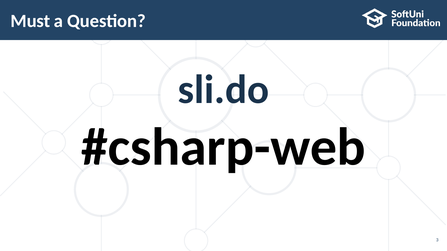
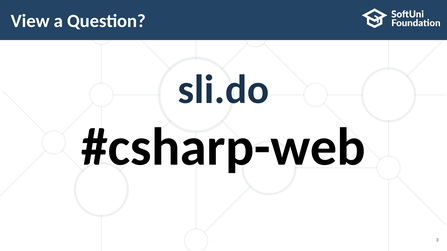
Must: Must -> View
